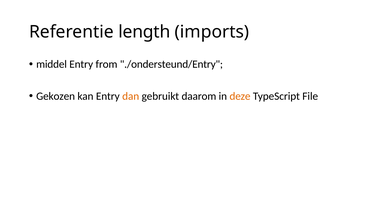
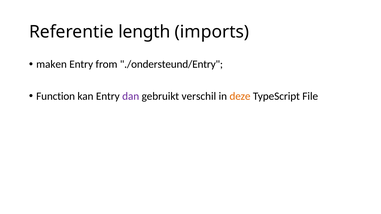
middel: middel -> maken
Gekozen: Gekozen -> Function
dan colour: orange -> purple
daarom: daarom -> verschil
